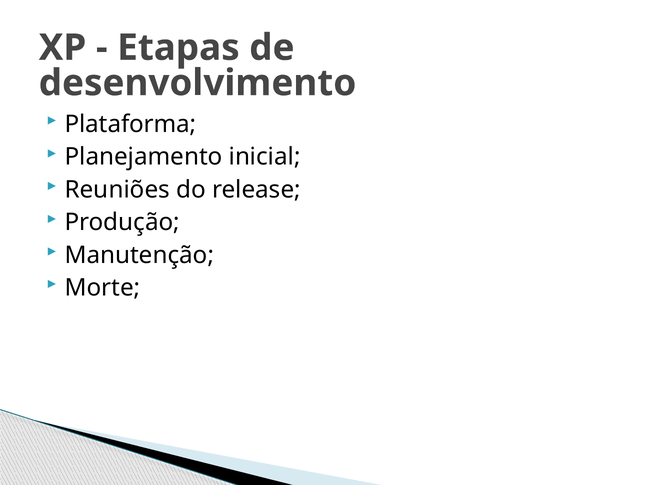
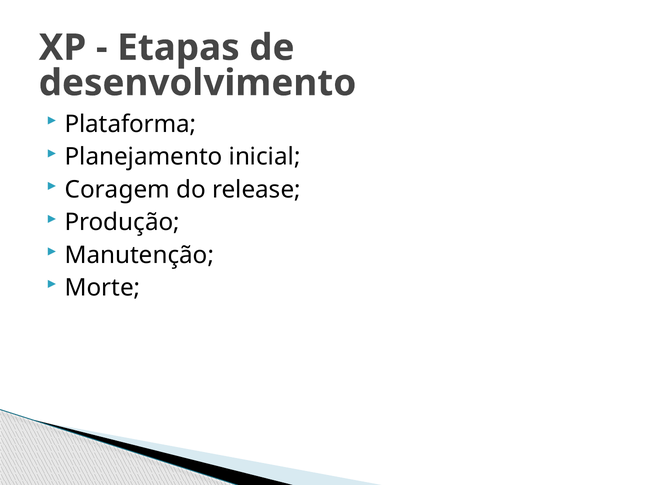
Reuniões: Reuniões -> Coragem
